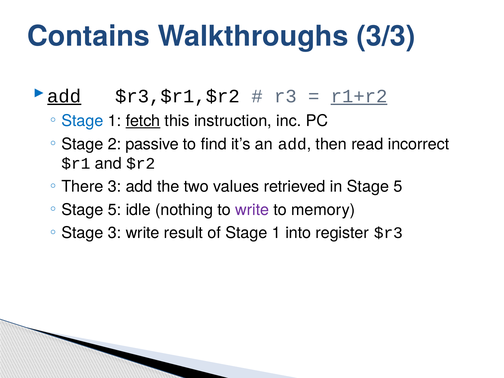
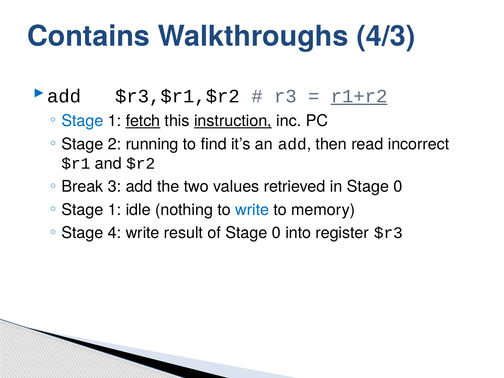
3/3: 3/3 -> 4/3
add at (64, 96) underline: present -> none
instruction underline: none -> present
passive: passive -> running
There: There -> Break
in Stage 5: 5 -> 0
5 at (115, 210): 5 -> 1
write at (252, 210) colour: purple -> blue
Stage 3: 3 -> 4
of Stage 1: 1 -> 0
